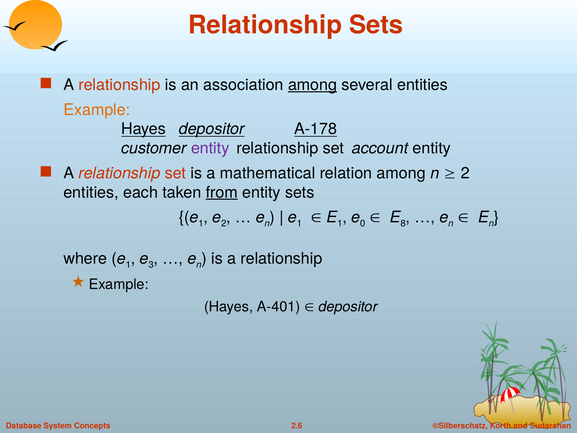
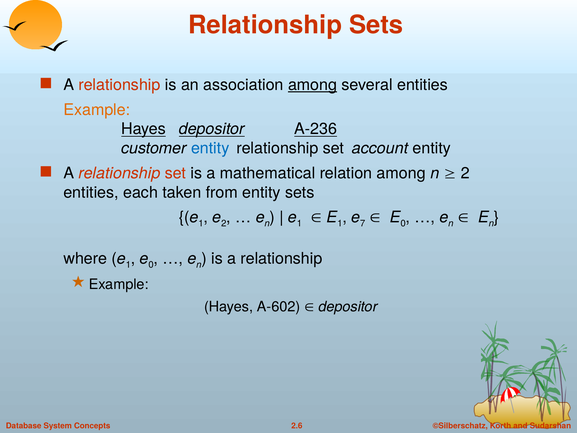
A-178: A-178 -> A-236
entity at (210, 148) colour: purple -> blue
from underline: present -> none
0: 0 -> 7
8 at (403, 223): 8 -> 0
3 at (151, 264): 3 -> 0
A-401: A-401 -> A-602
